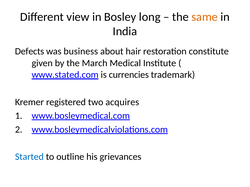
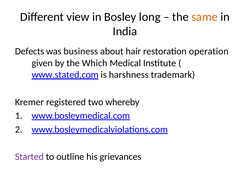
constitute: constitute -> operation
March: March -> Which
currencies: currencies -> harshness
acquires: acquires -> whereby
Started colour: blue -> purple
